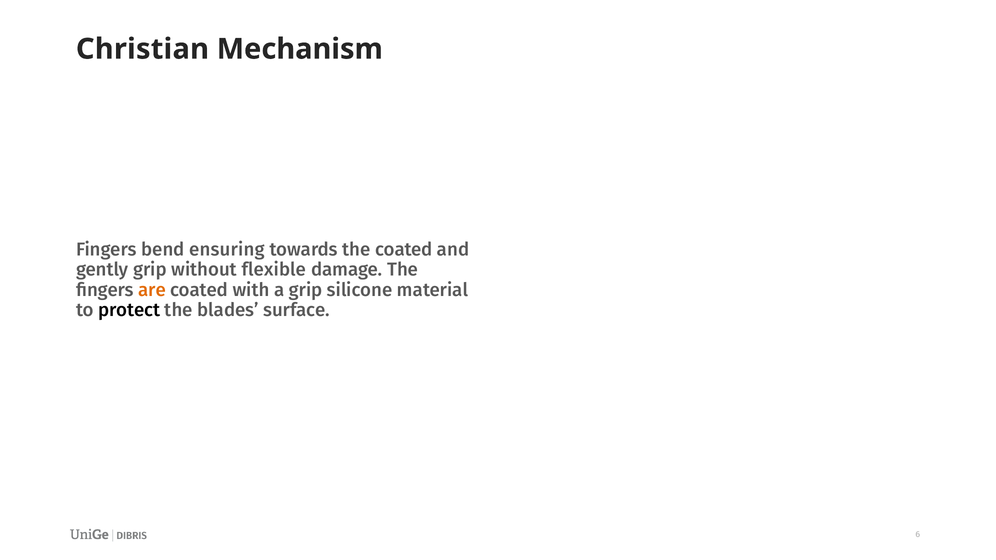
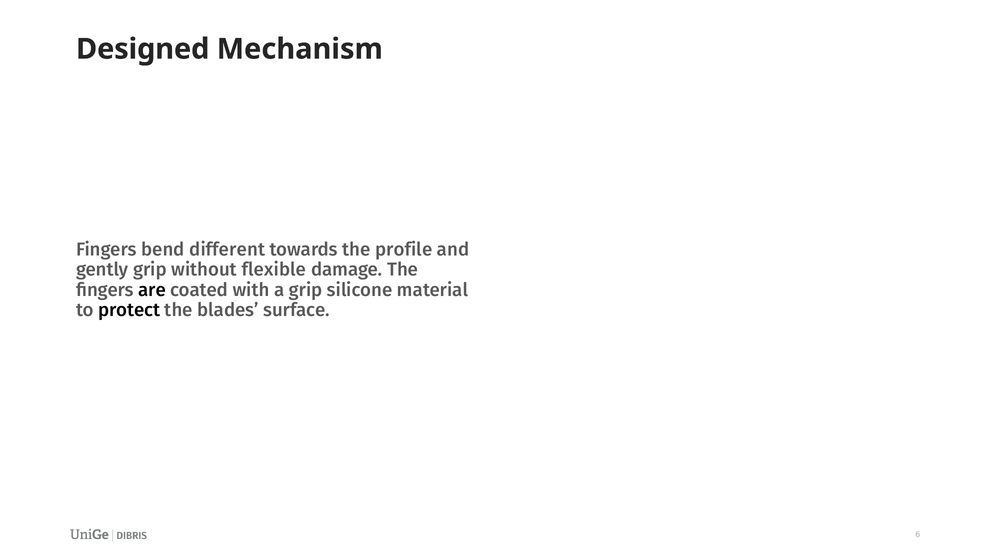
Christian: Christian -> Designed
ensuring: ensuring -> different
the coated: coated -> profile
are colour: orange -> black
